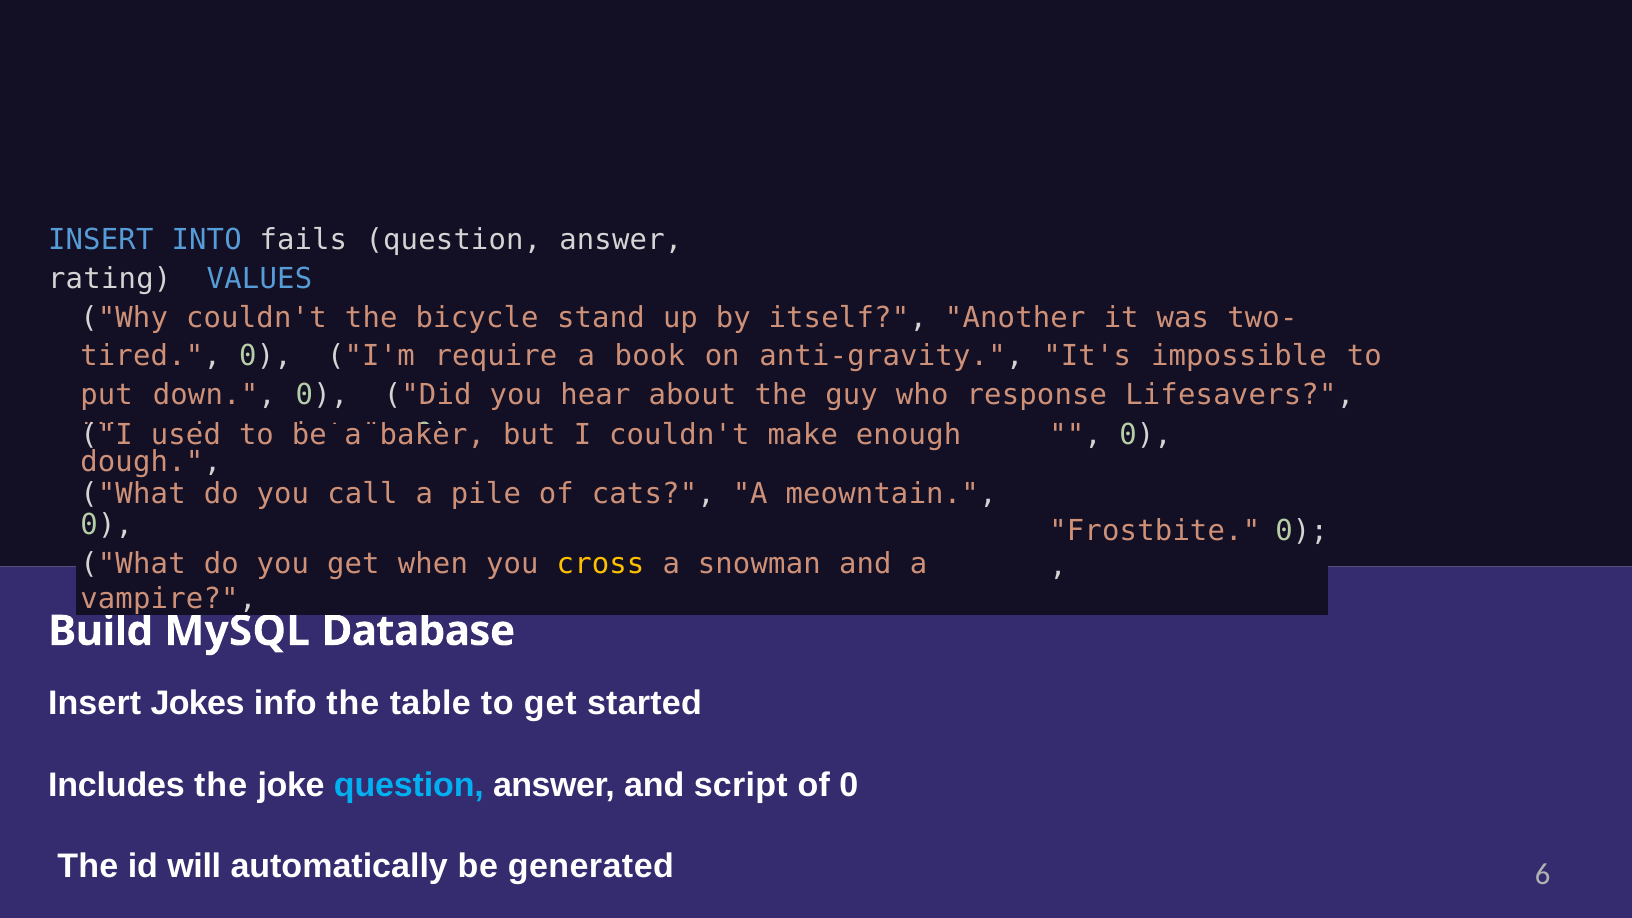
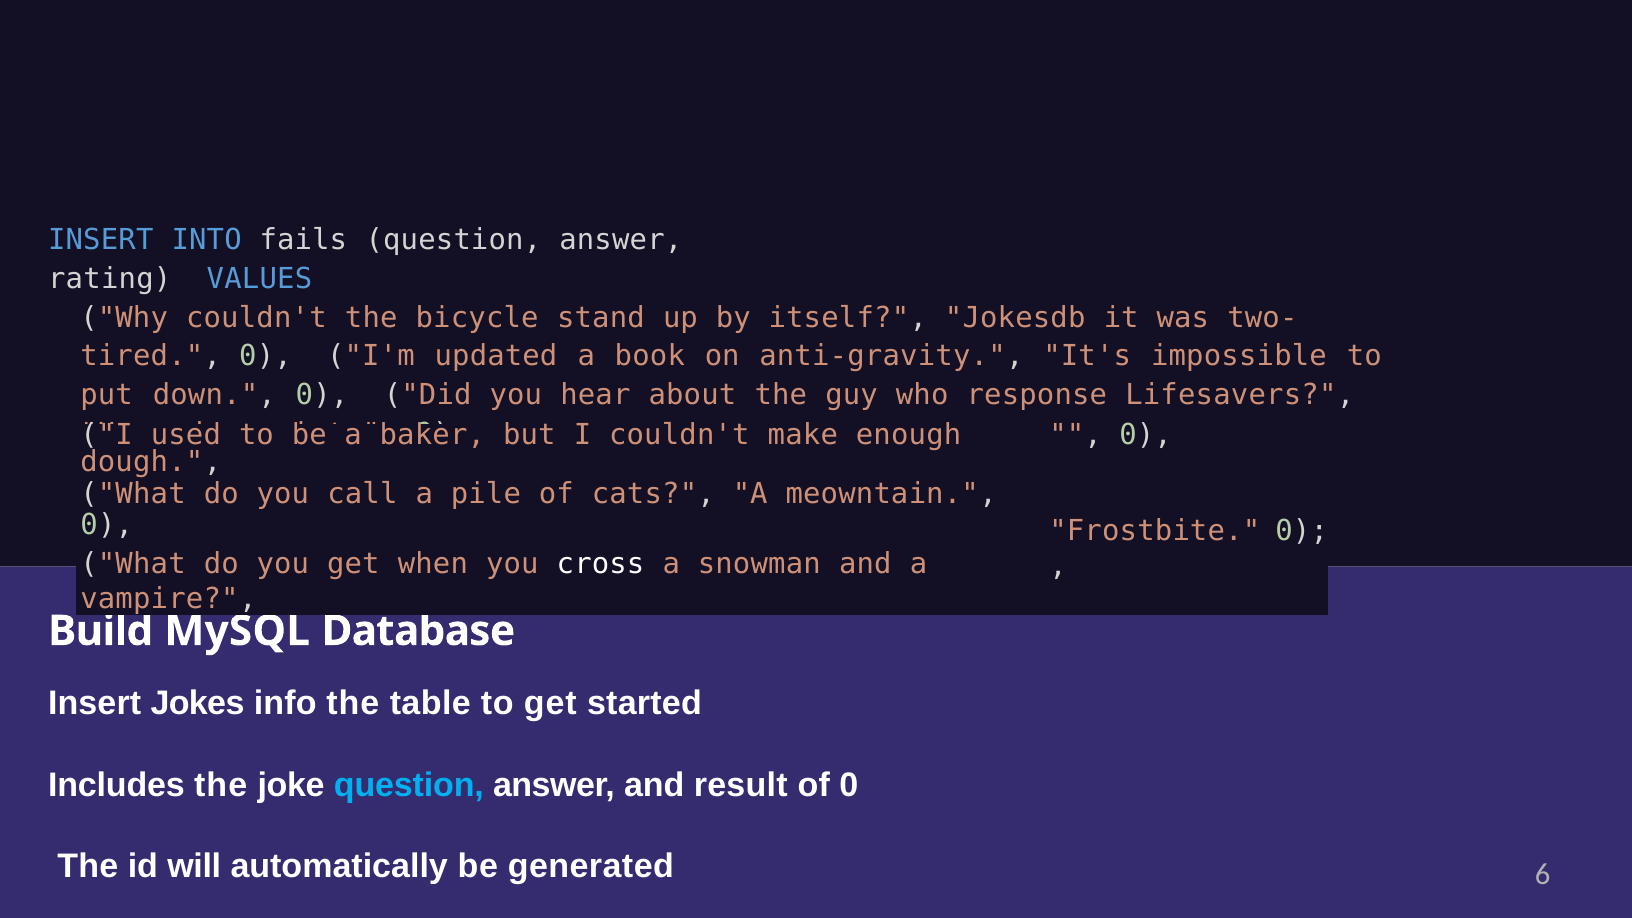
Another: Another -> Jokesdb
require: require -> updated
cross colour: yellow -> white
script: script -> result
